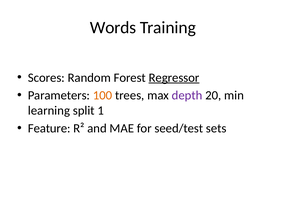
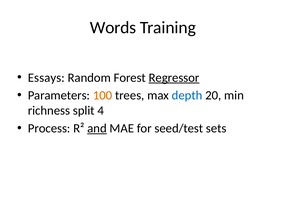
Scores: Scores -> Essays
depth colour: purple -> blue
learning: learning -> richness
1: 1 -> 4
Feature: Feature -> Process
and underline: none -> present
